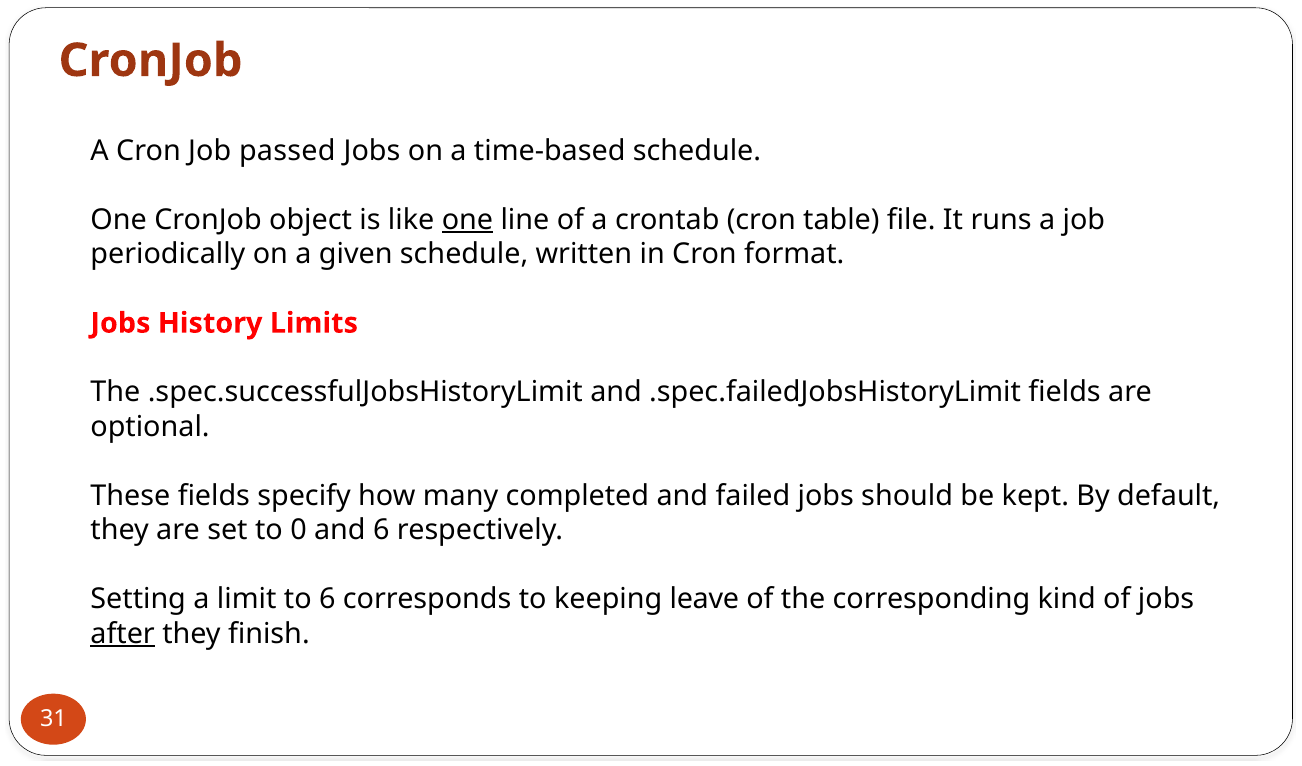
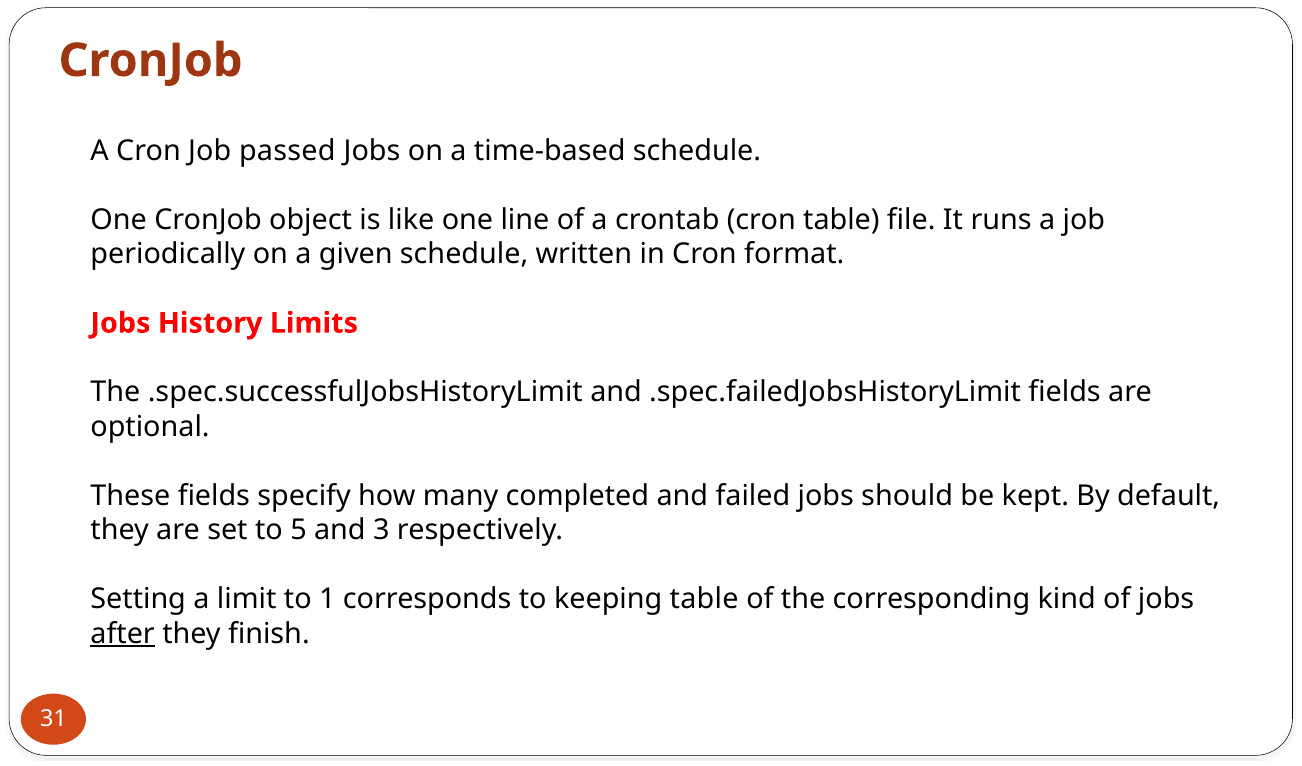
one at (467, 220) underline: present -> none
0: 0 -> 5
and 6: 6 -> 3
to 6: 6 -> 1
keeping leave: leave -> table
